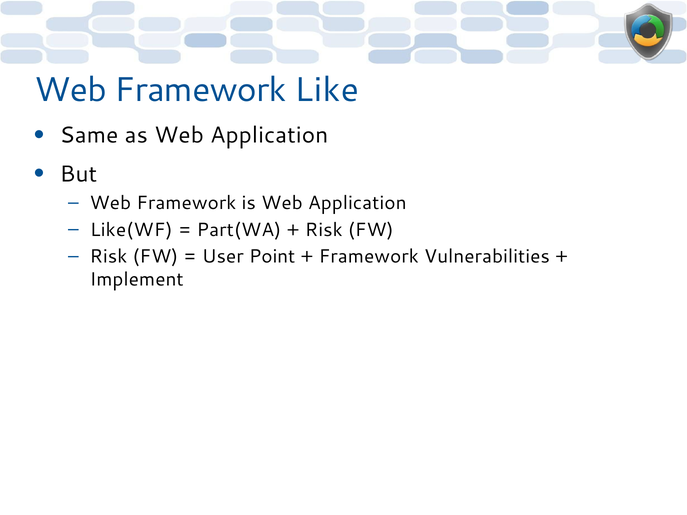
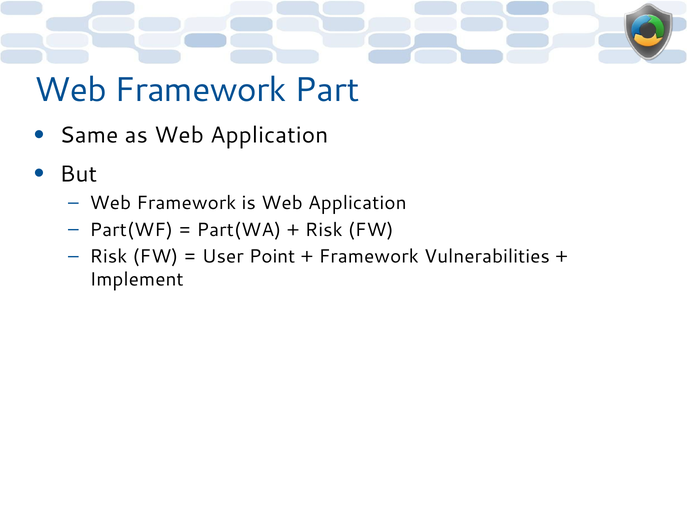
Like: Like -> Part
Like(WF: Like(WF -> Part(WF
